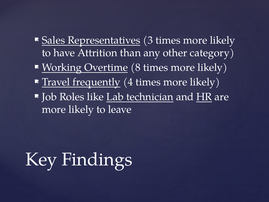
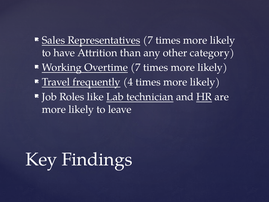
Representatives 3: 3 -> 7
Overtime 8: 8 -> 7
